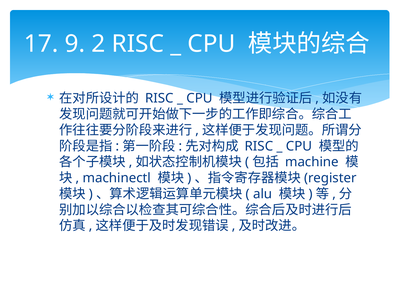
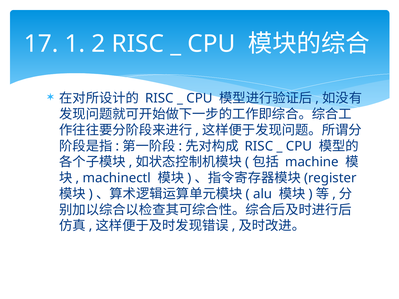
9: 9 -> 1
